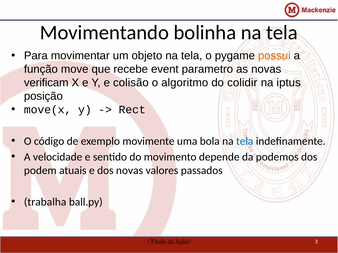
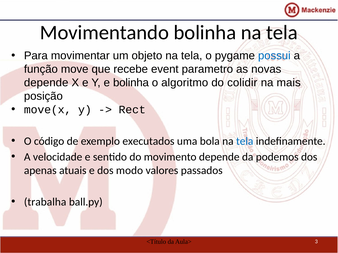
possui colour: orange -> blue
verificam at (46, 83): verificam -> depende
e colisão: colisão -> bolinha
iptus: iptus -> mais
movimente: movimente -> executados
podem: podem -> apenas
dos novas: novas -> modo
